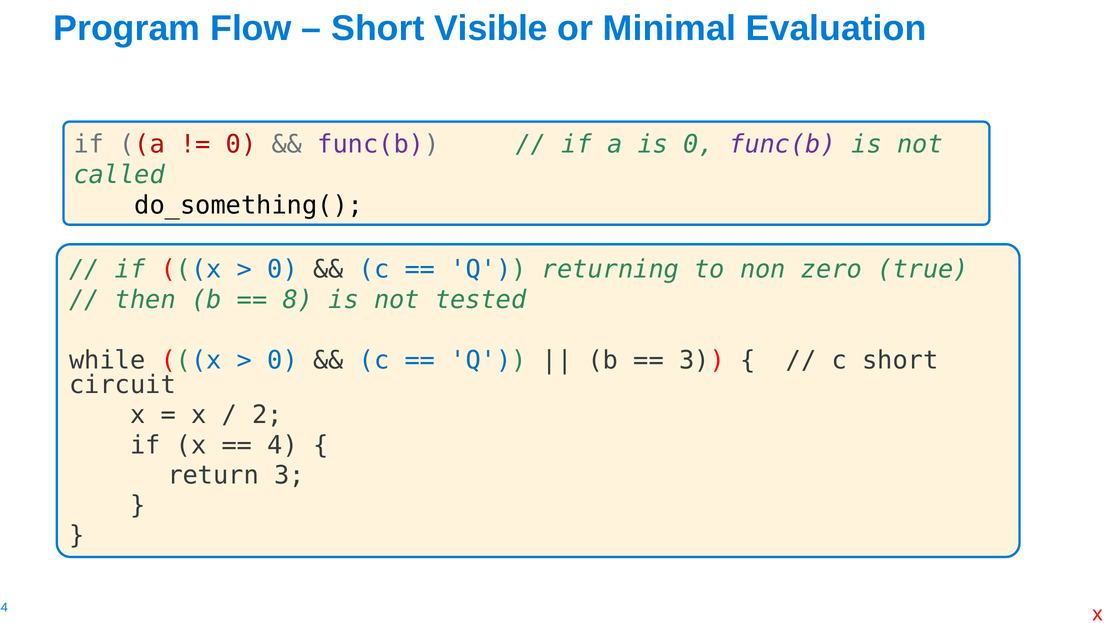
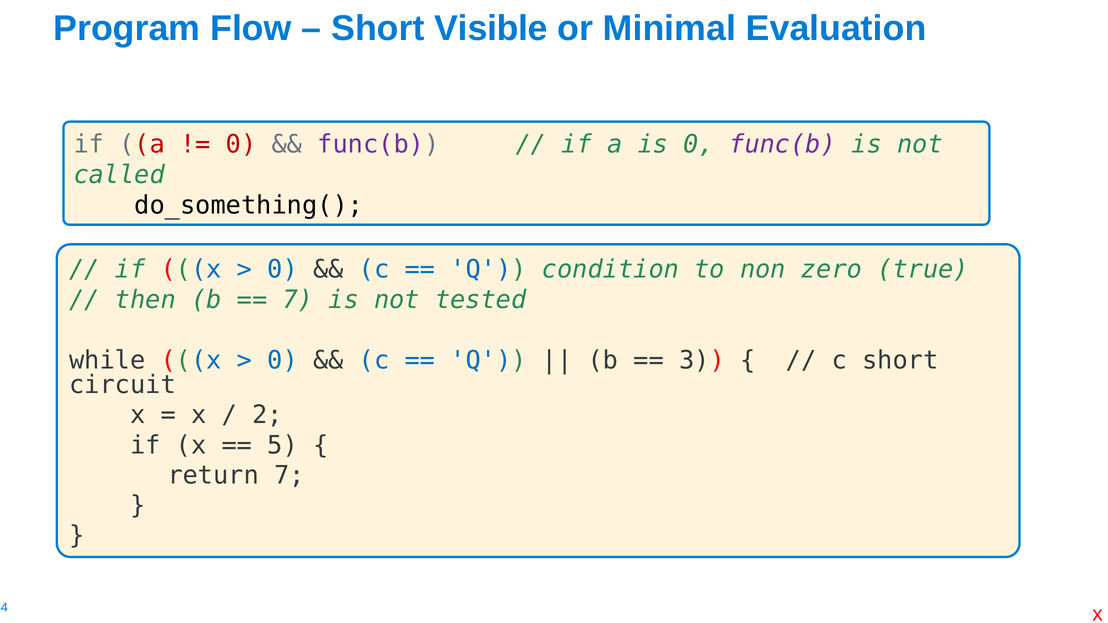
returning: returning -> condition
8 at (298, 300): 8 -> 7
4: 4 -> 5
return 3: 3 -> 7
